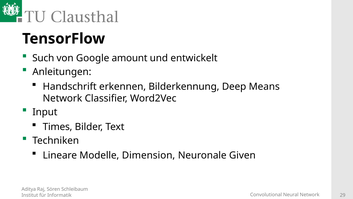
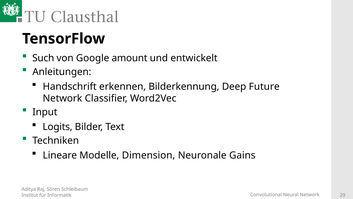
Means: Means -> Future
Times: Times -> Logits
Given: Given -> Gains
